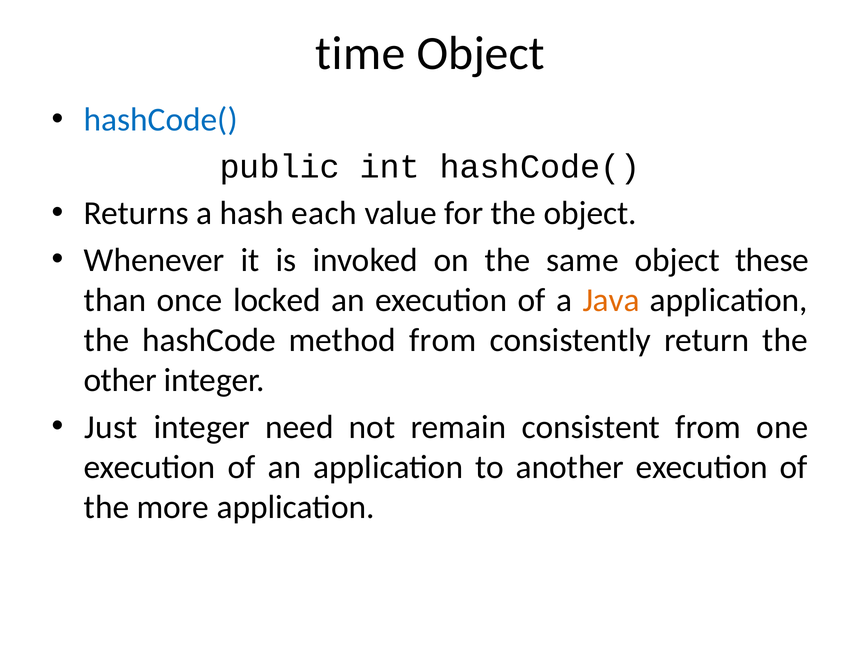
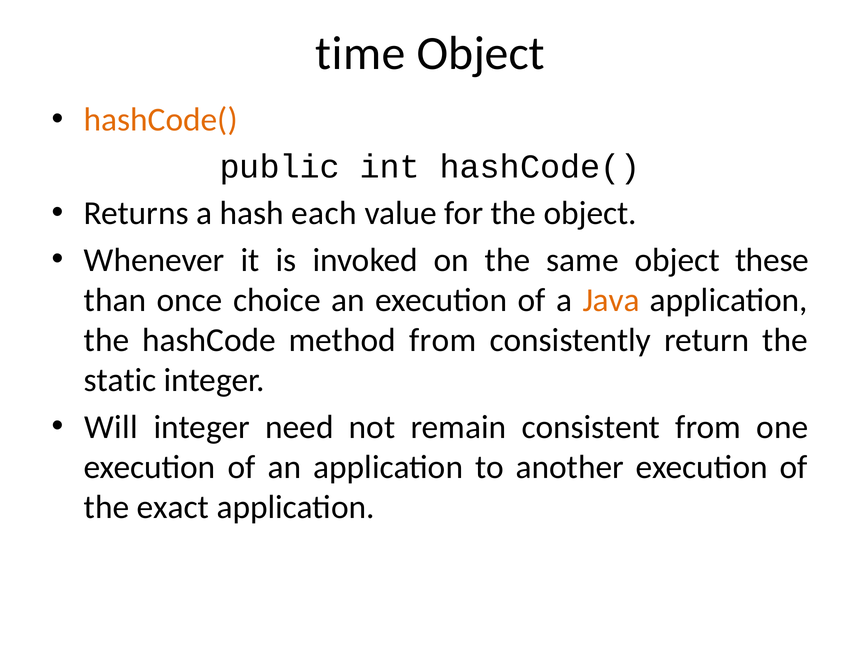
hashCode( at (161, 120) colour: blue -> orange
locked: locked -> choice
other: other -> static
Just: Just -> Will
more: more -> exact
